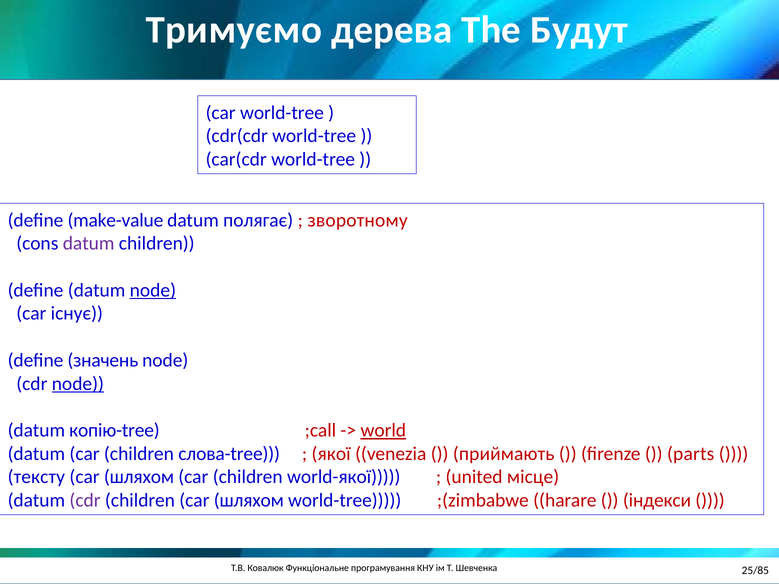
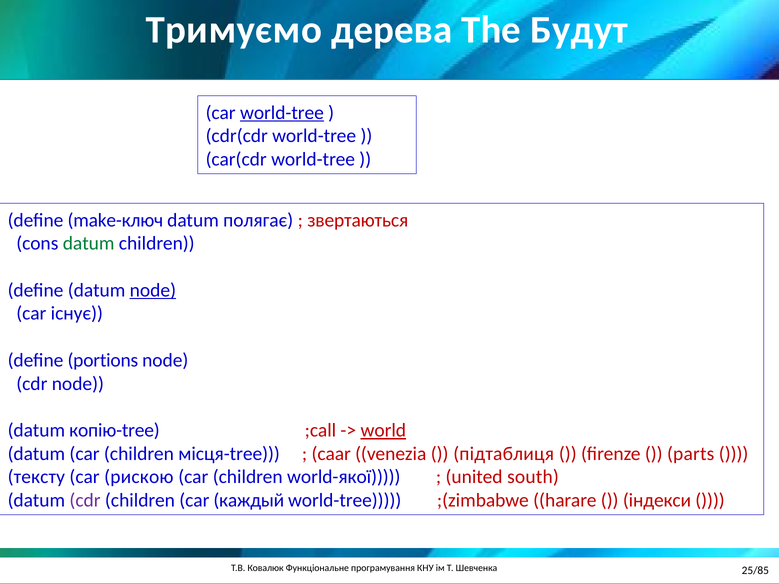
world-tree at (282, 113) underline: none -> present
make-value: make-value -> make-ключ
зворотному: зворотному -> звертаються
datum at (89, 244) colour: purple -> green
значень: значень -> portions
node at (78, 384) underline: present -> none
слова-tree: слова-tree -> місця-tree
якої: якої -> caar
приймають: приймають -> підтаблиця
шляхом at (139, 477): шляхом -> рискою
місце: місце -> south
children car шляхом: шляхом -> каждый
